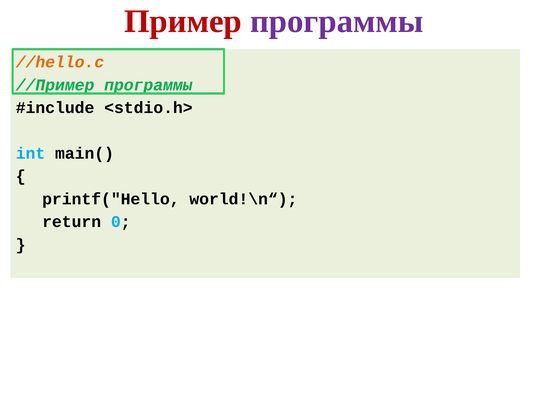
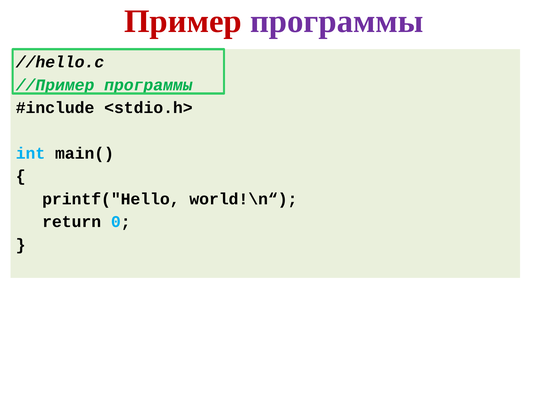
//hello.c colour: orange -> black
